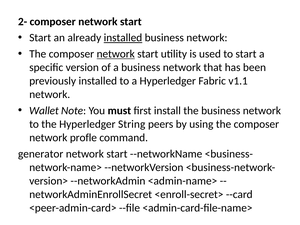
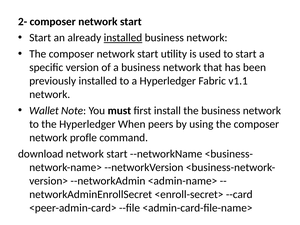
network at (116, 54) underline: present -> none
String: String -> When
generator: generator -> download
